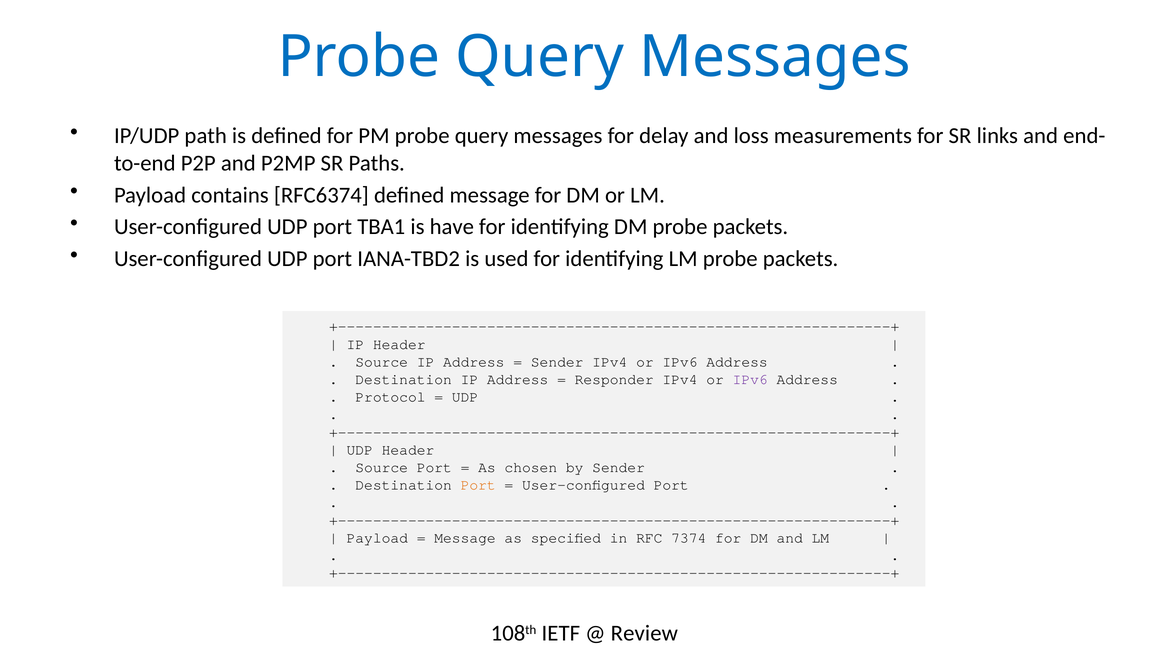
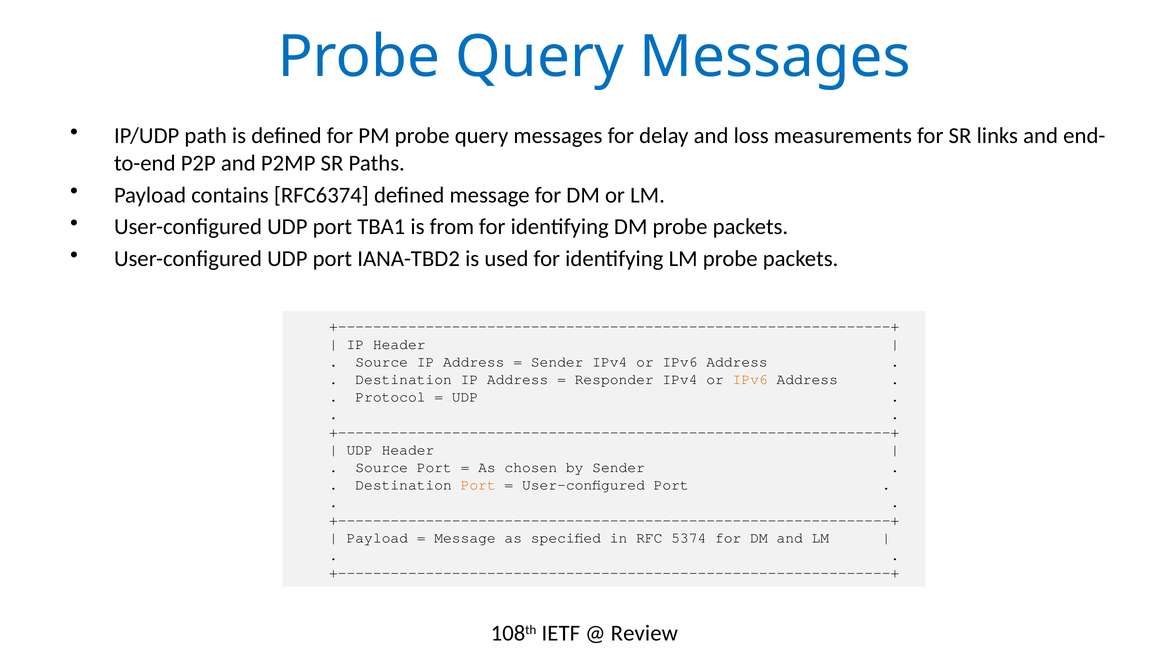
have: have -> from
IPv6 at (750, 379) colour: purple -> orange
7374: 7374 -> 5374
